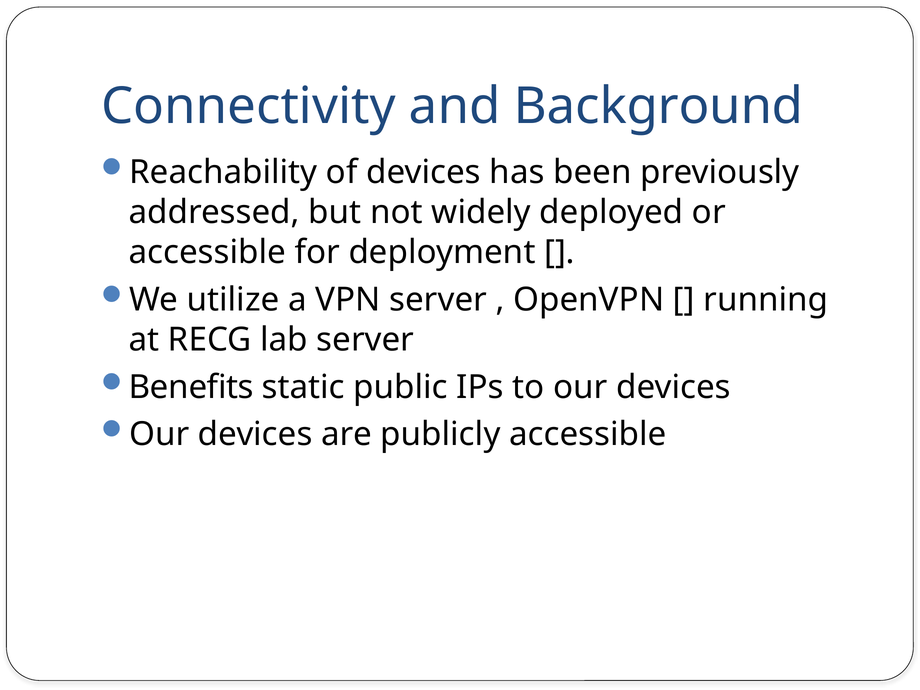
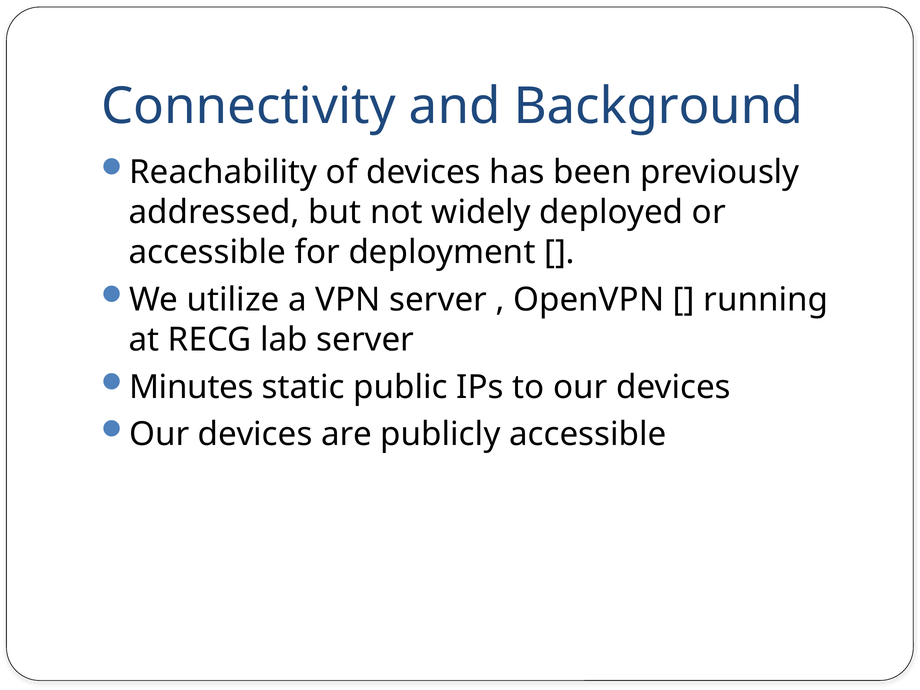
Benefits: Benefits -> Minutes
